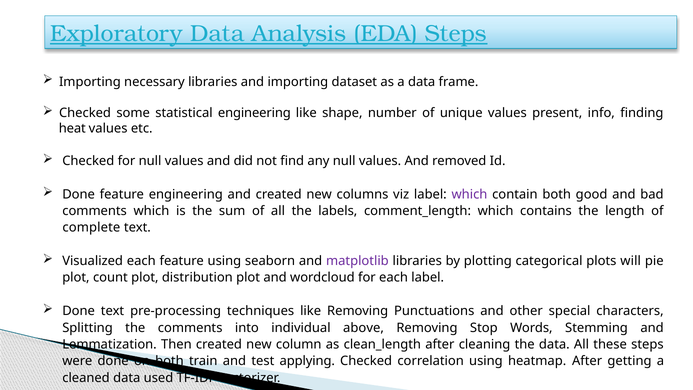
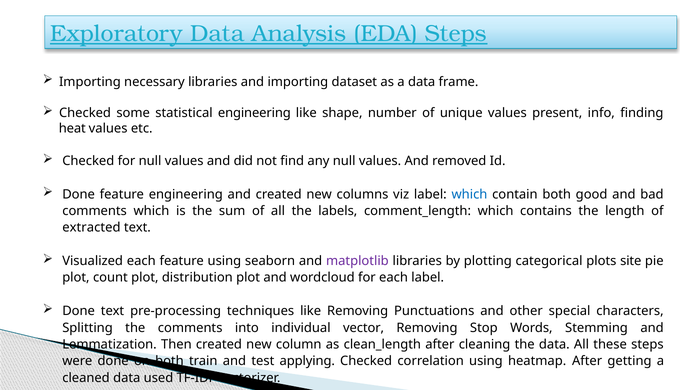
which at (469, 194) colour: purple -> blue
complete: complete -> extracted
will: will -> site
above: above -> vector
